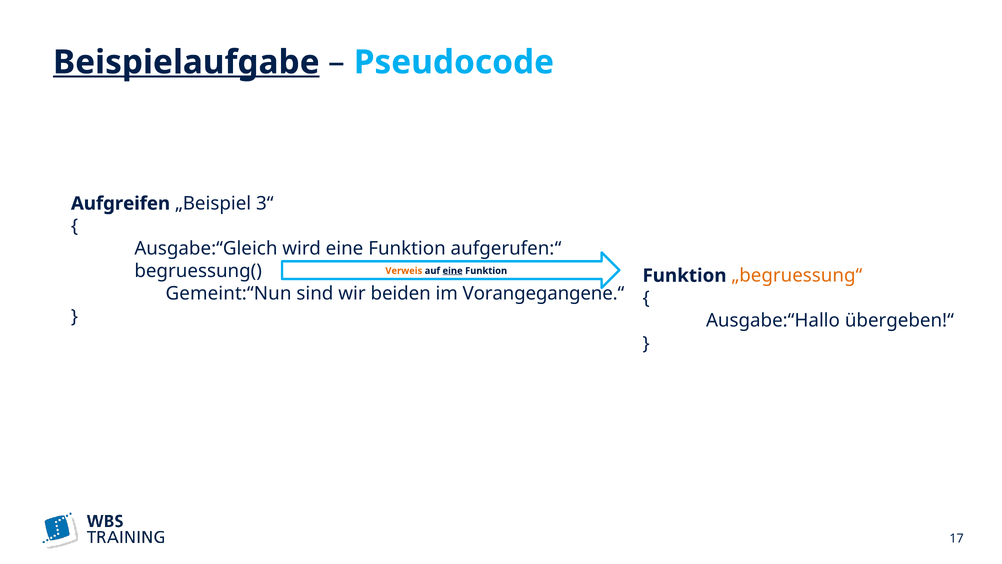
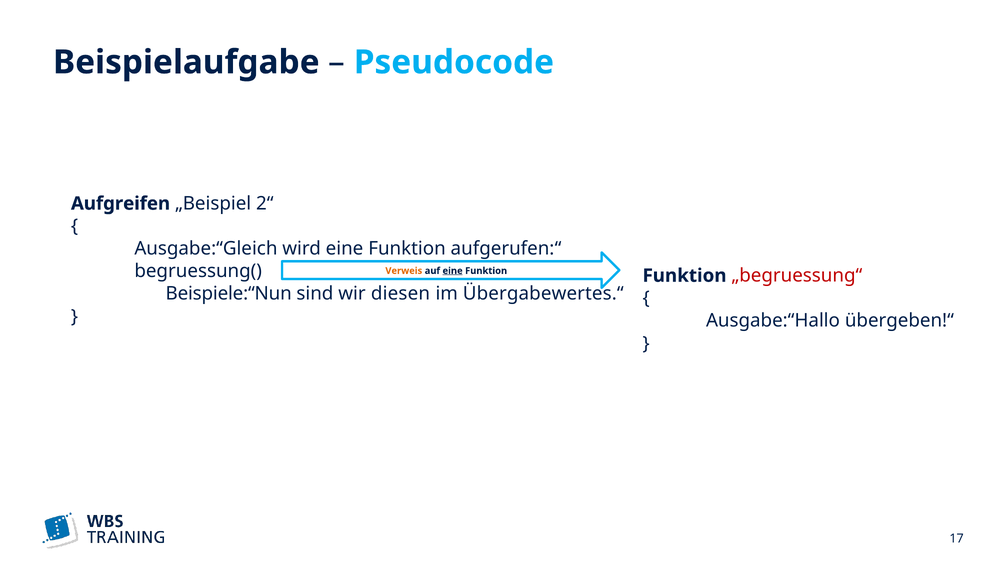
Beispielaufgabe underline: present -> none
3“: 3“ -> 2“
„begruessung“ colour: orange -> red
Gemeint:“Nun: Gemeint:“Nun -> Beispiele:“Nun
beiden: beiden -> diesen
Vorangegangene.“: Vorangegangene.“ -> Übergabewertes.“
